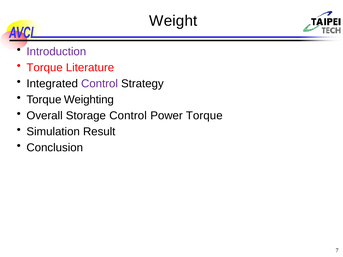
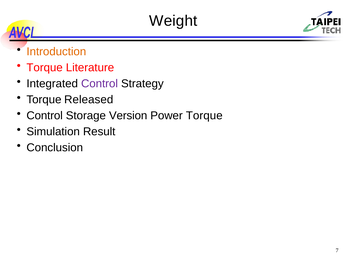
Introduction colour: purple -> orange
Weighting: Weighting -> Released
Overall at (45, 116): Overall -> Control
Storage Control: Control -> Version
